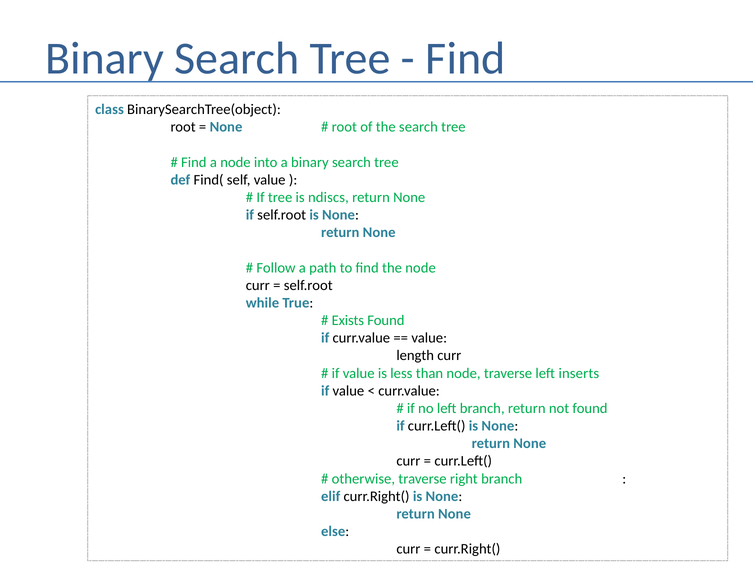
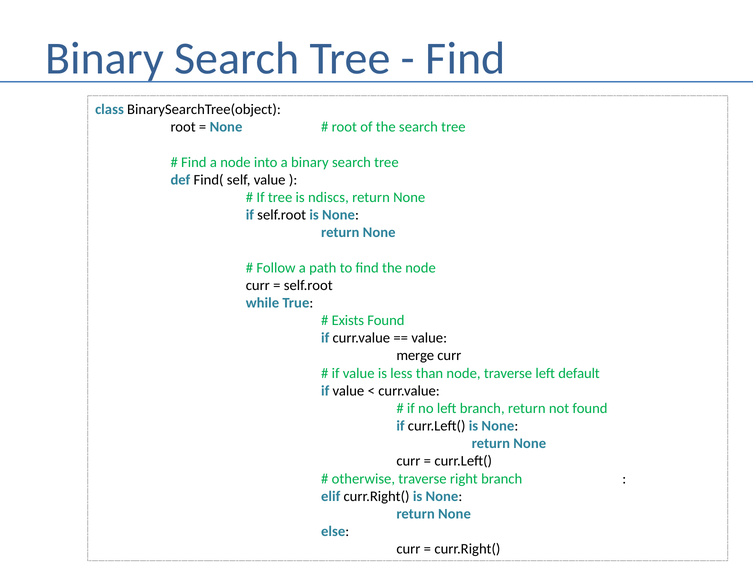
length: length -> merge
inserts: inserts -> default
